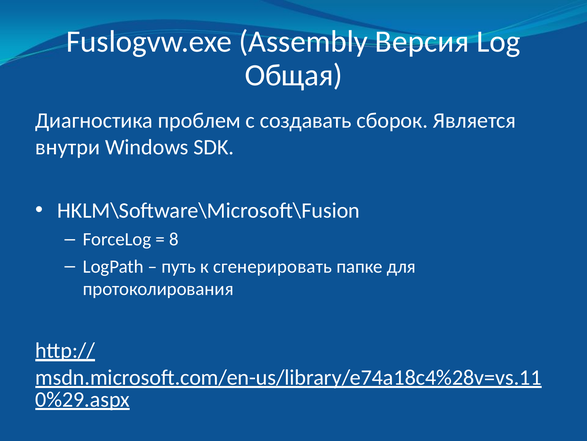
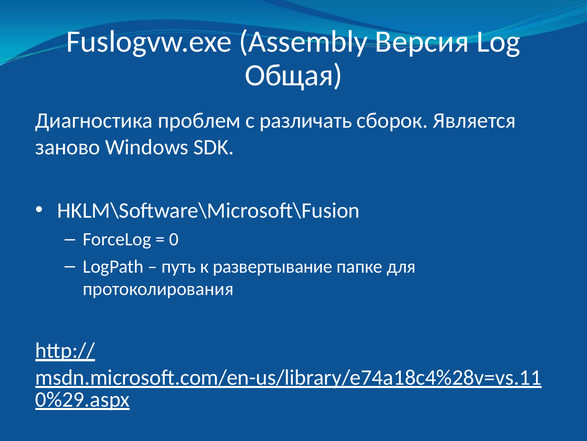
создавать: создавать -> различать
внутри: внутри -> заново
8: 8 -> 0
сгенерировать: сгенерировать -> развертывание
